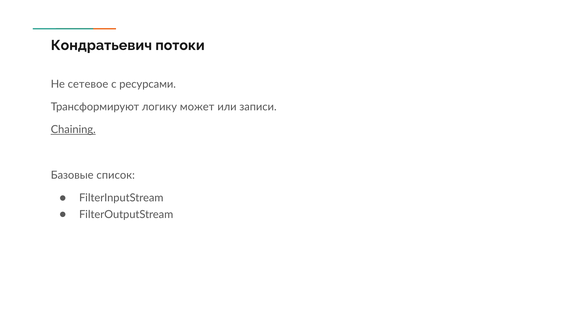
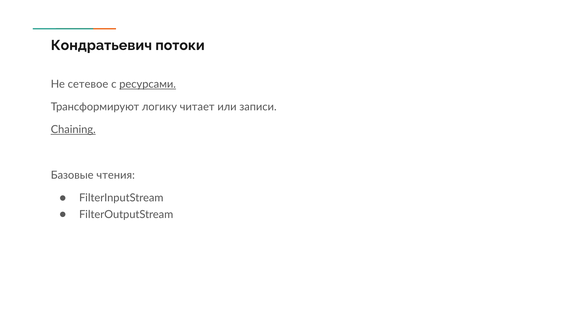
ресурсами underline: none -> present
может: может -> читает
список: список -> чтения
